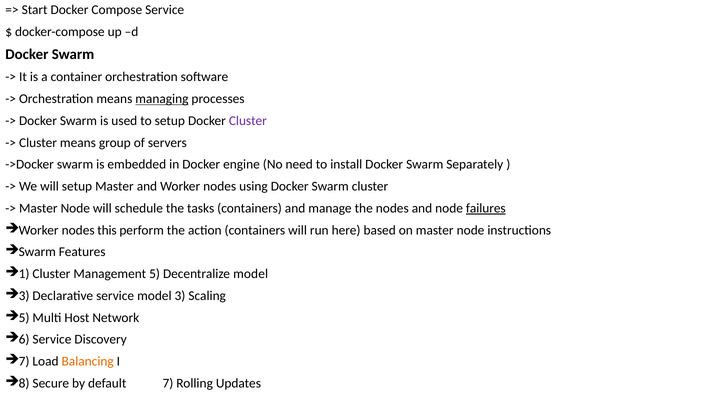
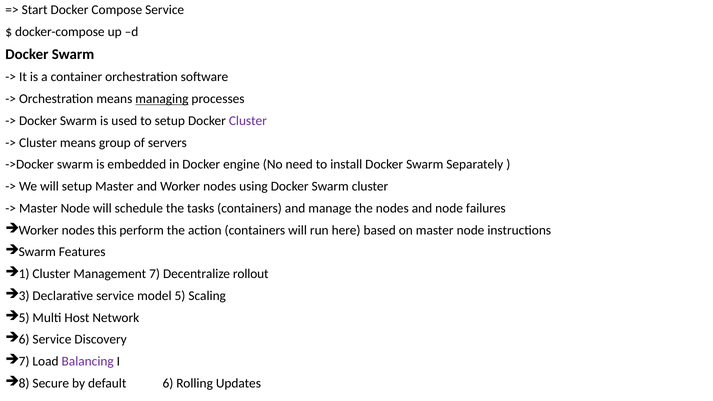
failures underline: present -> none
5: 5 -> 7
Decentralize model: model -> rollout
3: 3 -> 5
Balancing colour: orange -> purple
7: 7 -> 6
